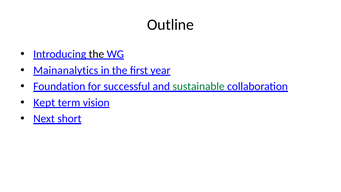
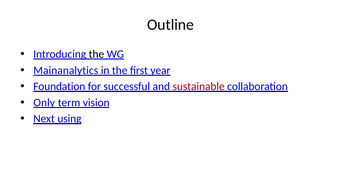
sustainable colour: green -> red
Kept: Kept -> Only
short: short -> using
